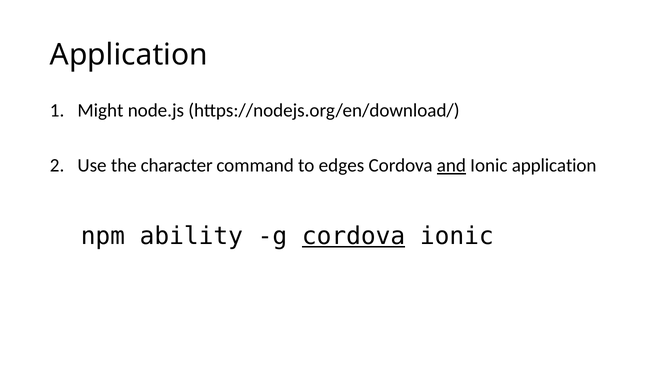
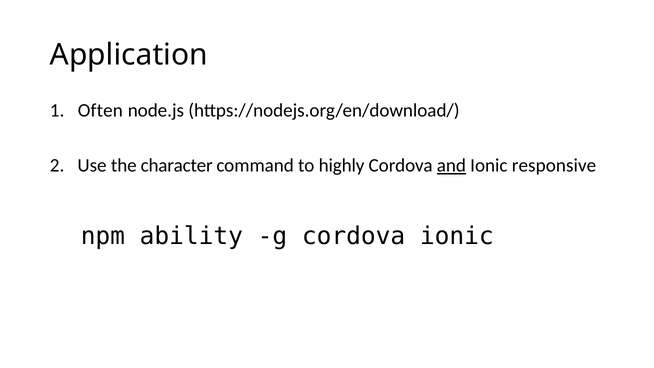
Might: Might -> Often
edges: edges -> highly
Ionic application: application -> responsive
cordova at (354, 236) underline: present -> none
